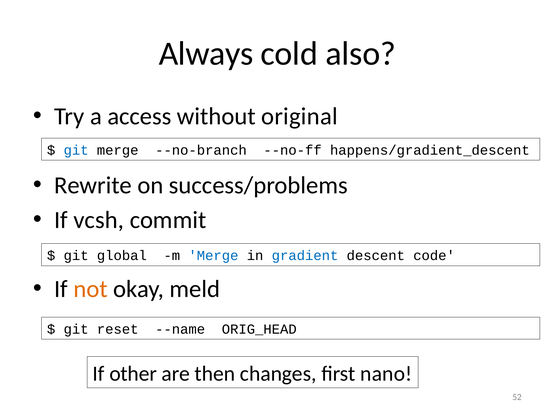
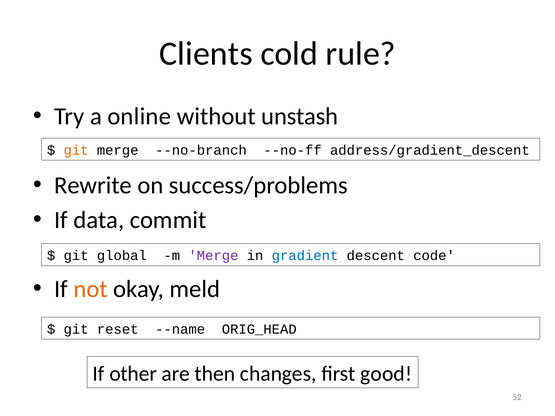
Always: Always -> Clients
also: also -> rule
access: access -> online
original: original -> unstash
git at (76, 150) colour: blue -> orange
happens/gradient_descent: happens/gradient_descent -> address/gradient_descent
vcsh: vcsh -> data
Merge at (213, 256) colour: blue -> purple
nano: nano -> good
